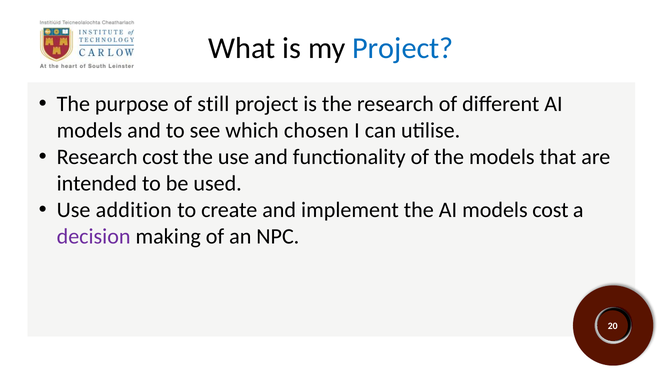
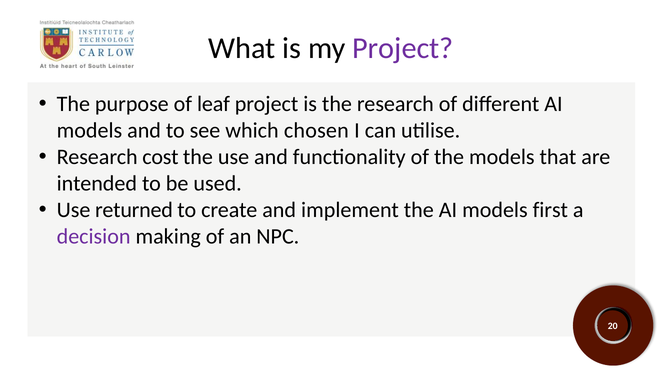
Project at (403, 48) colour: blue -> purple
still: still -> leaf
addition: addition -> returned
models cost: cost -> first
